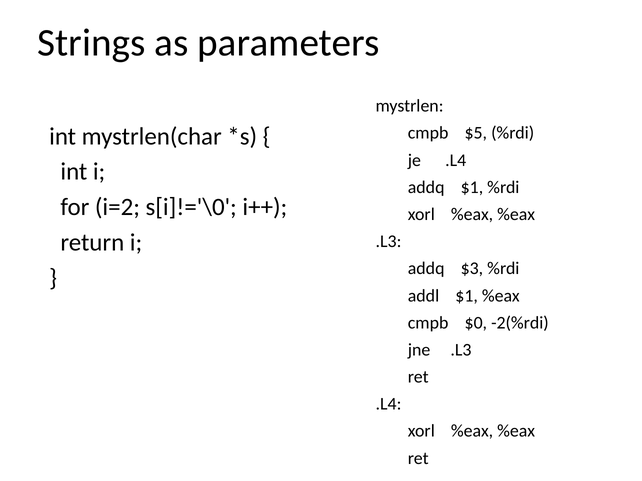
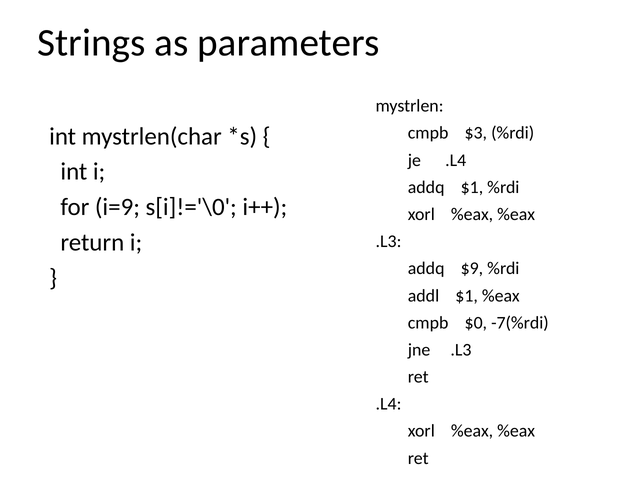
$5: $5 -> $3
i=2: i=2 -> i=9
$3: $3 -> $9
-2(%rdi: -2(%rdi -> -7(%rdi
